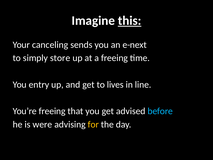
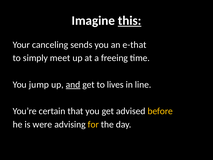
e-next: e-next -> e-that
store: store -> meet
entry: entry -> jump
and underline: none -> present
You’re freeing: freeing -> certain
before colour: light blue -> yellow
